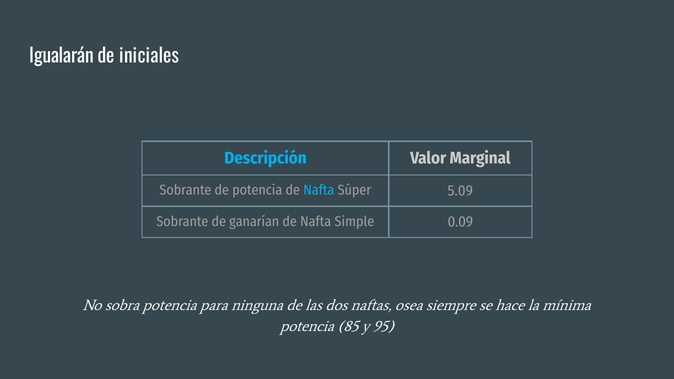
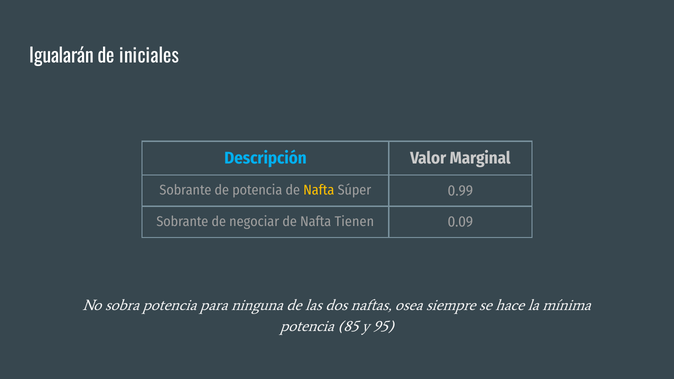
Nafta at (319, 190) colour: light blue -> yellow
5.09: 5.09 -> 0.99
ganarían: ganarían -> negociar
Simple: Simple -> Tienen
